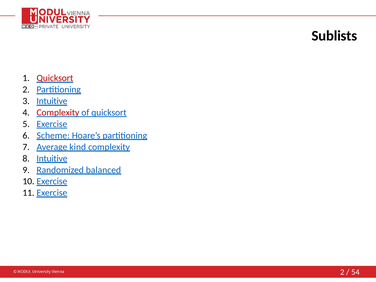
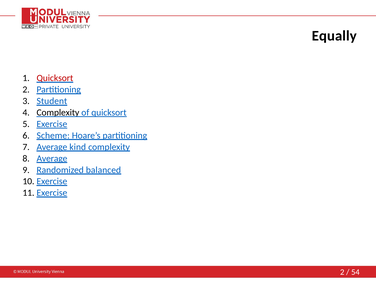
Sublists: Sublists -> Equally
Intuitive at (52, 101): Intuitive -> Student
Complexity at (58, 113) colour: red -> black
Intuitive at (52, 158): Intuitive -> Average
